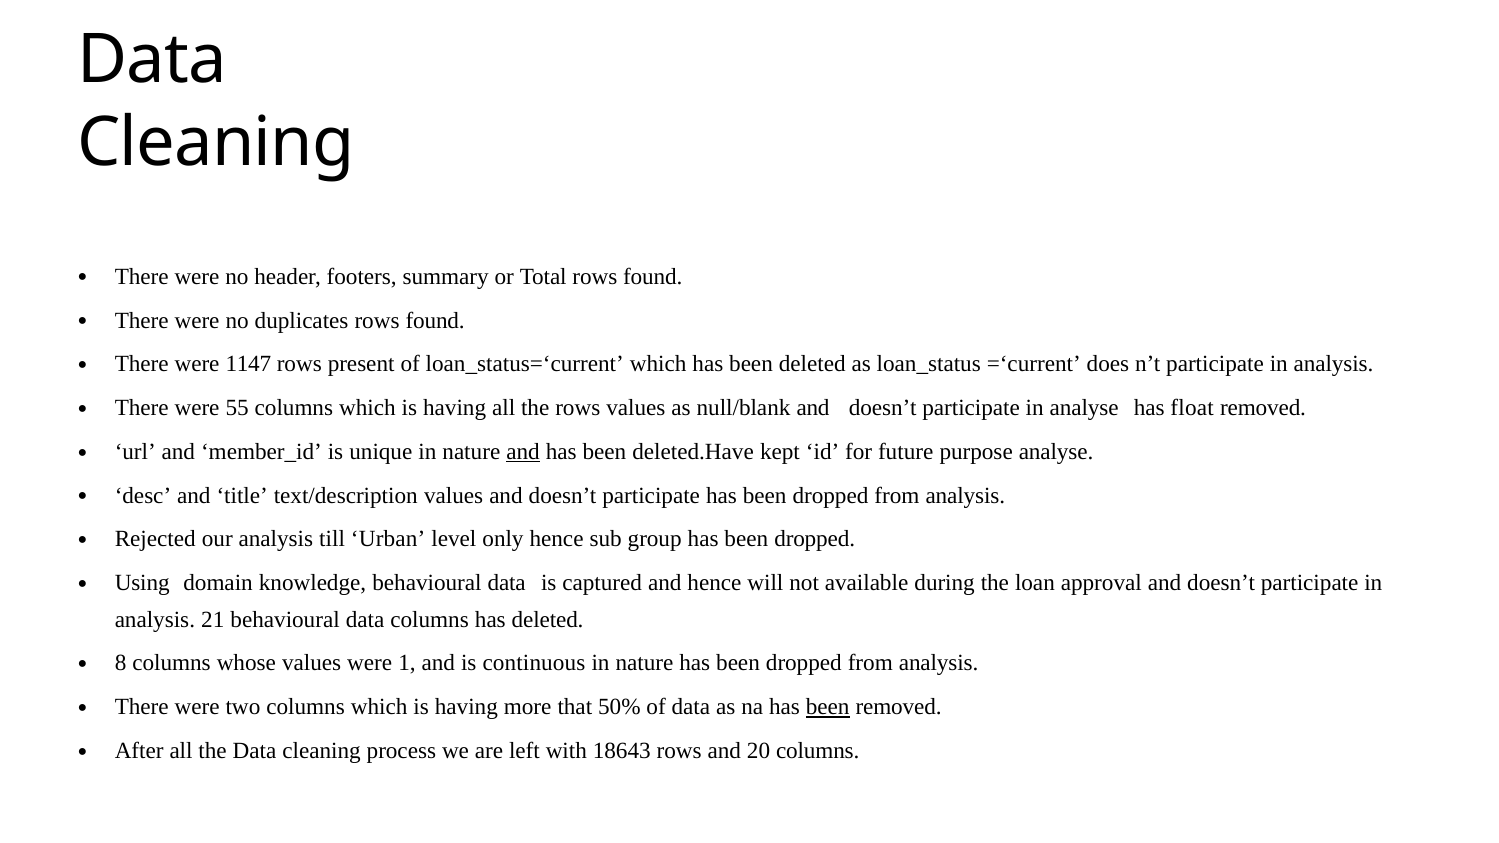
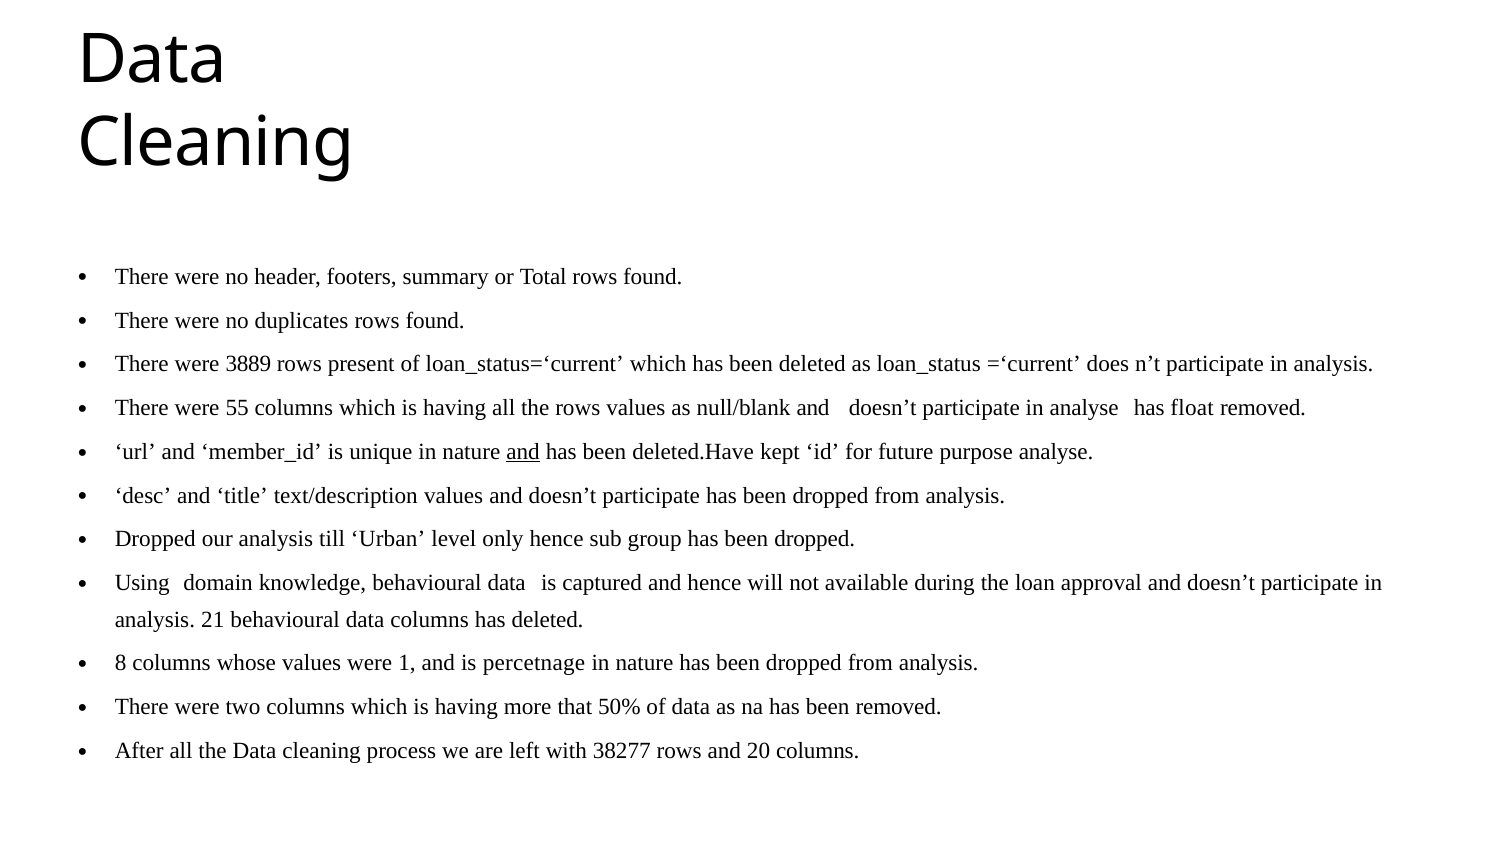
1147: 1147 -> 3889
Rejected at (155, 539): Rejected -> Dropped
continuous: continuous -> percetnage
been at (828, 707) underline: present -> none
18643: 18643 -> 38277
